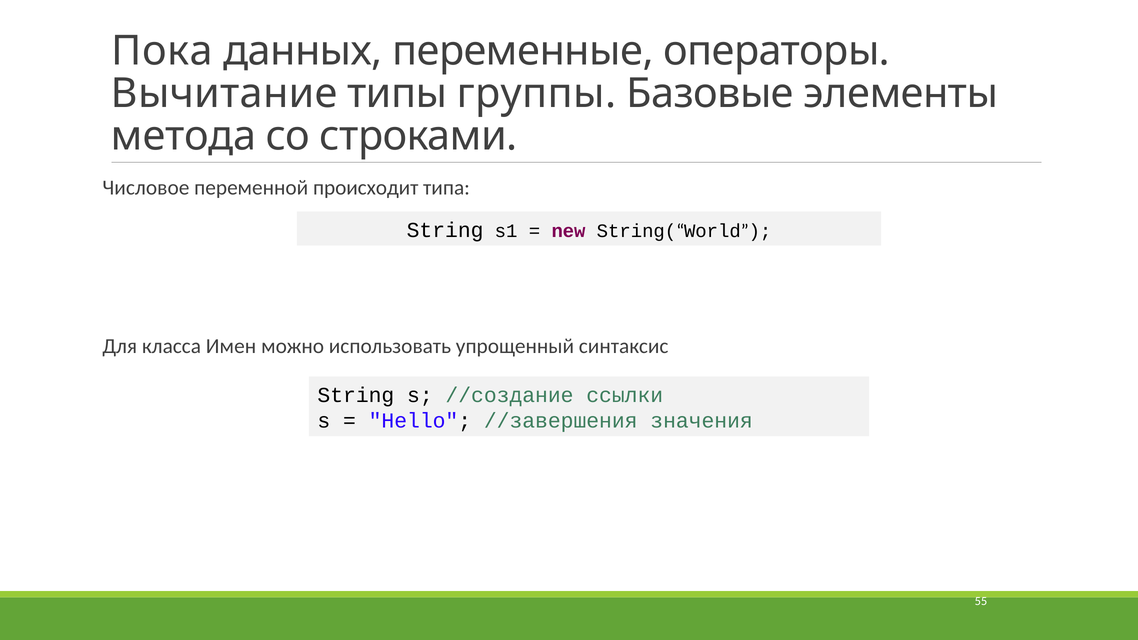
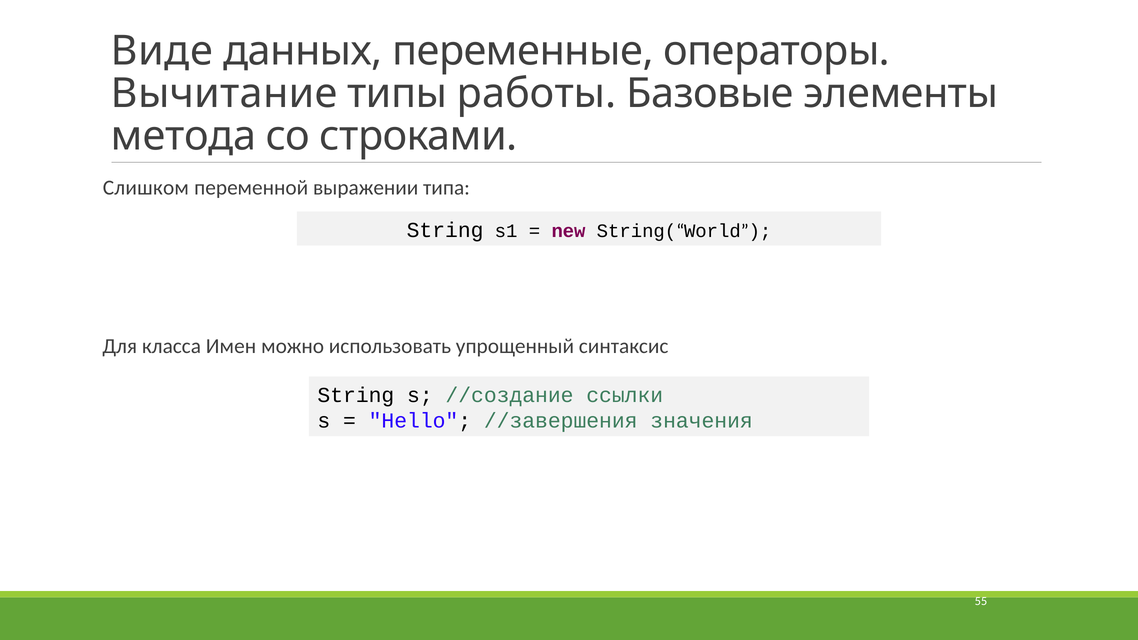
Пока: Пока -> Виде
группы: группы -> работы
Числовое: Числовое -> Слишком
происходит: происходит -> выражении
